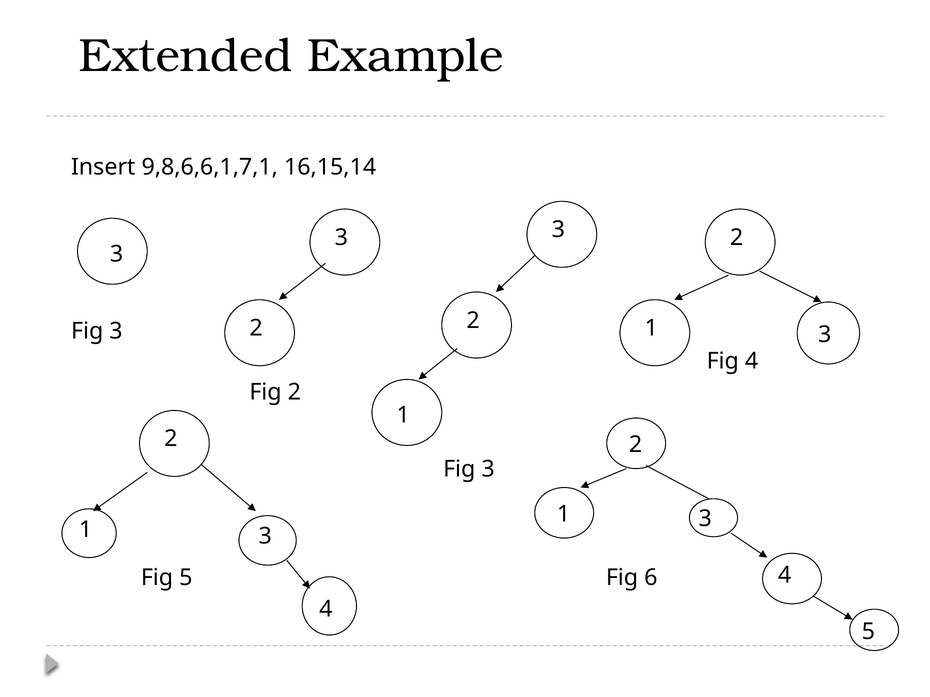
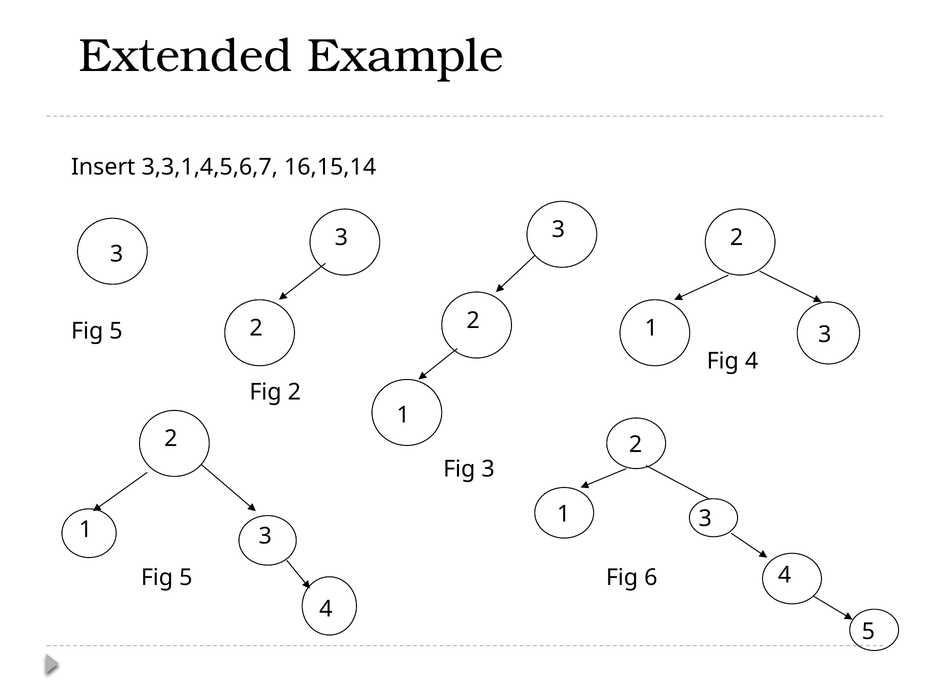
9,8,6,6,1,7,1: 9,8,6,6,1,7,1 -> 3,3,1,4,5,6,7
3 at (116, 332): 3 -> 5
